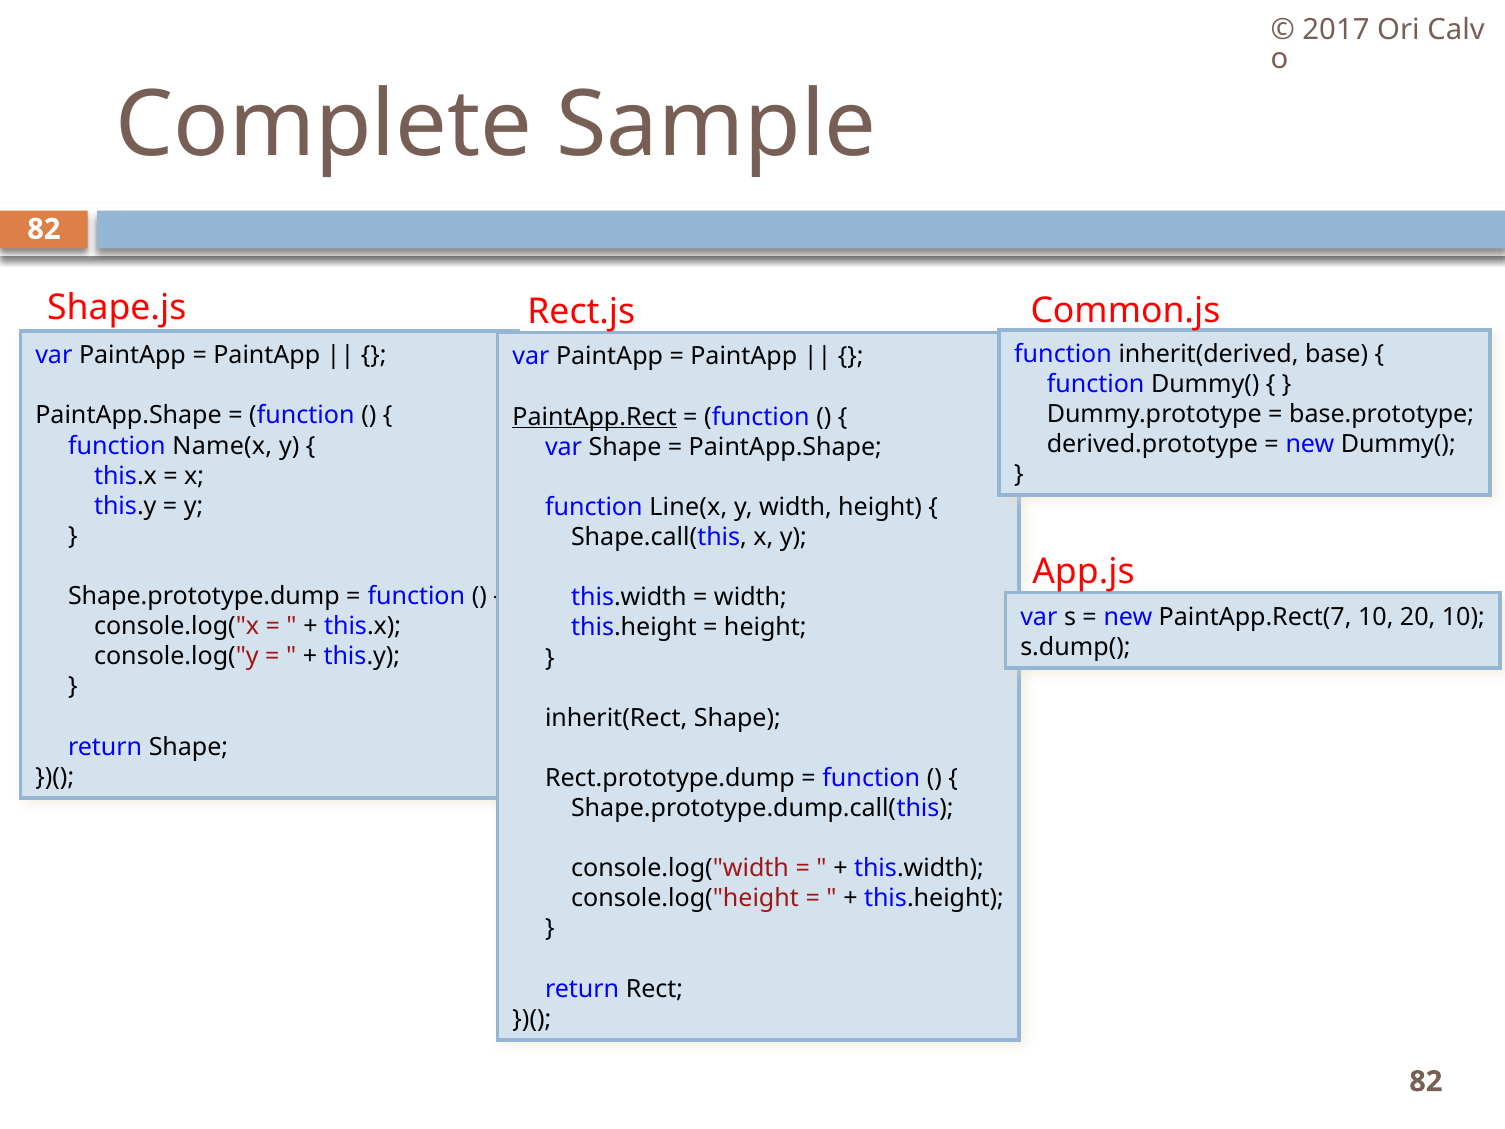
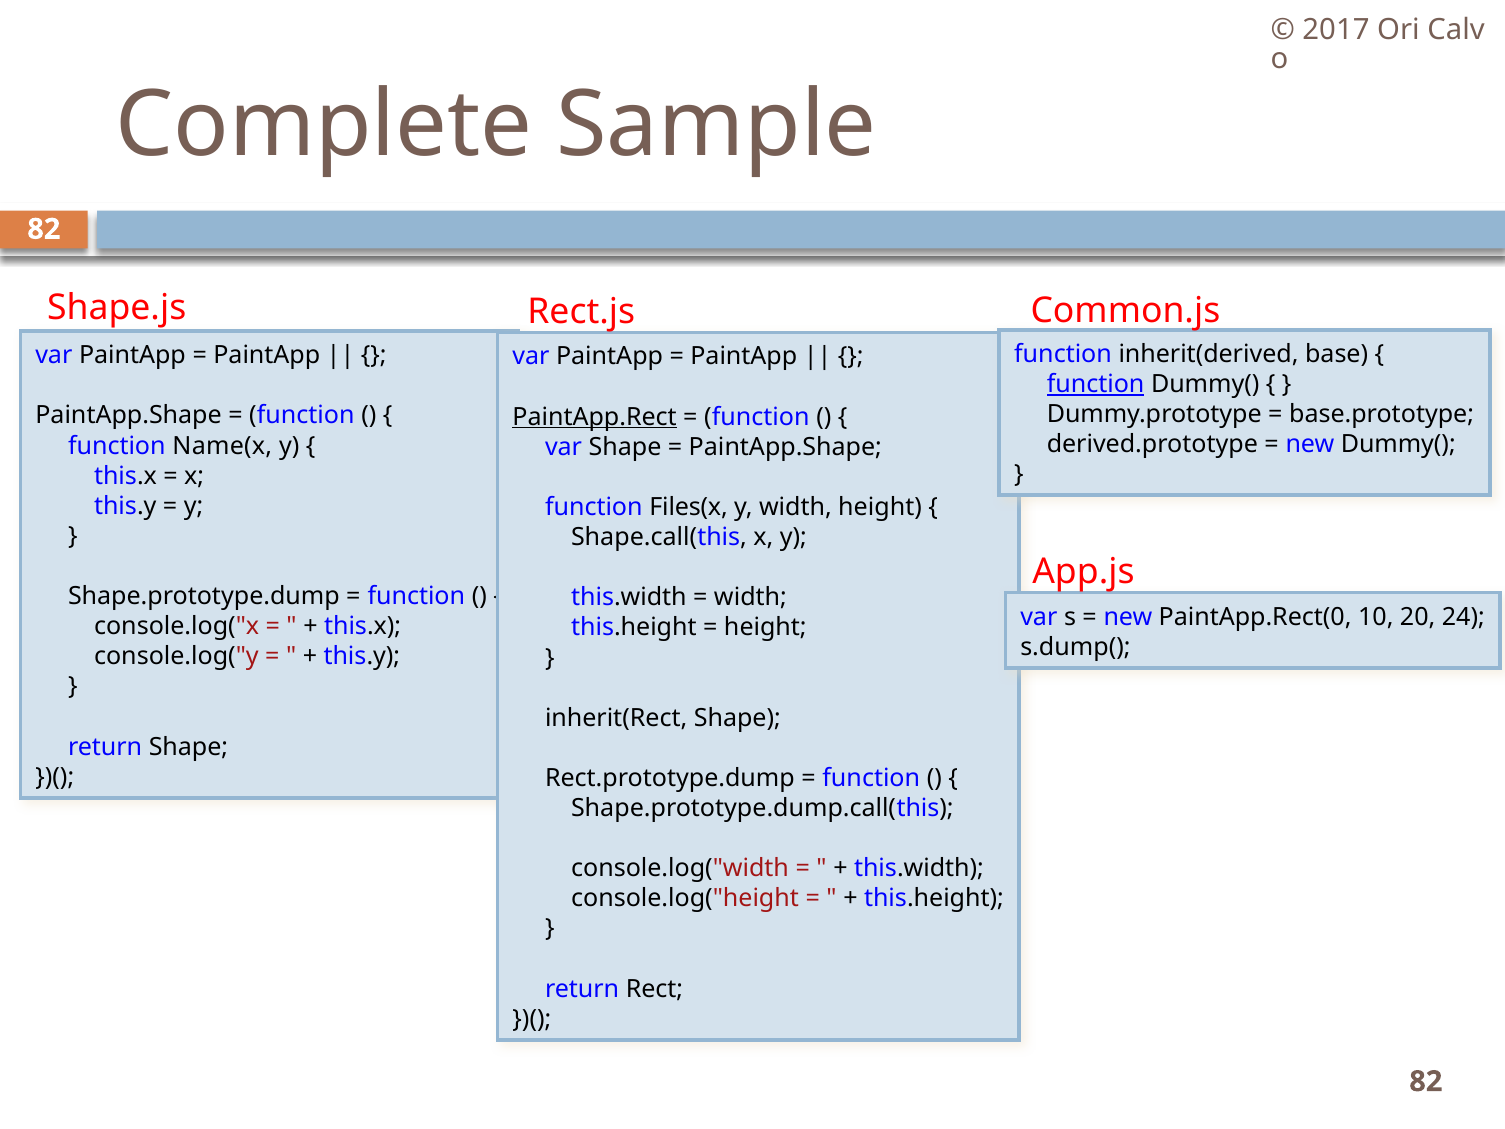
function at (1096, 384) underline: none -> present
Line(x: Line(x -> Files(x
PaintApp.Rect(7: PaintApp.Rect(7 -> PaintApp.Rect(0
20 10: 10 -> 24
